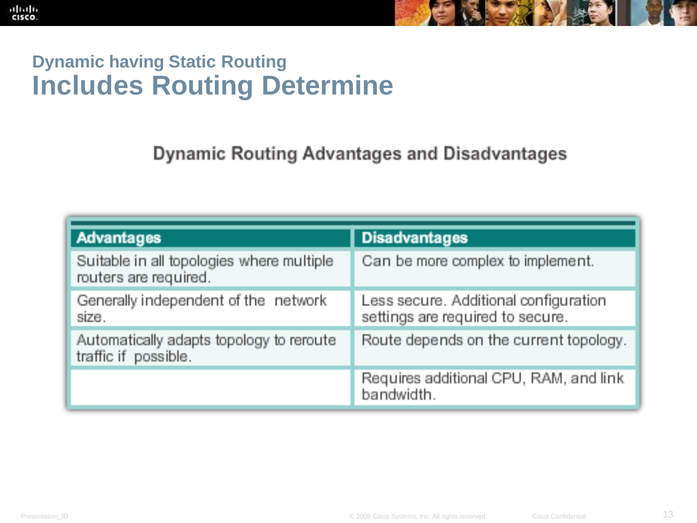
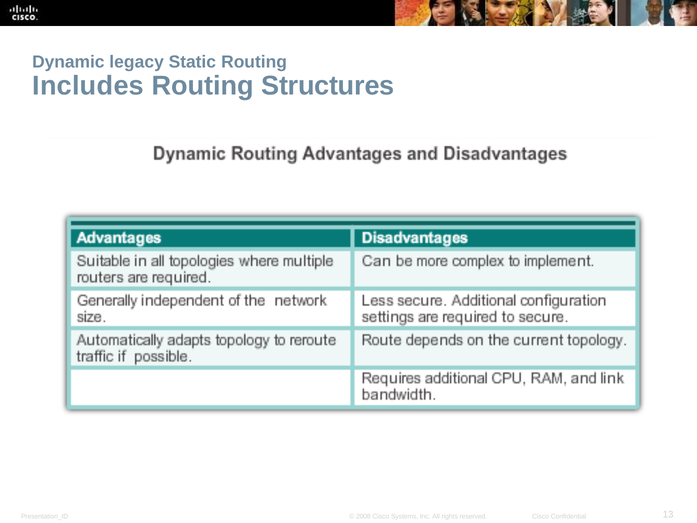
having: having -> legacy
Determine: Determine -> Structures
